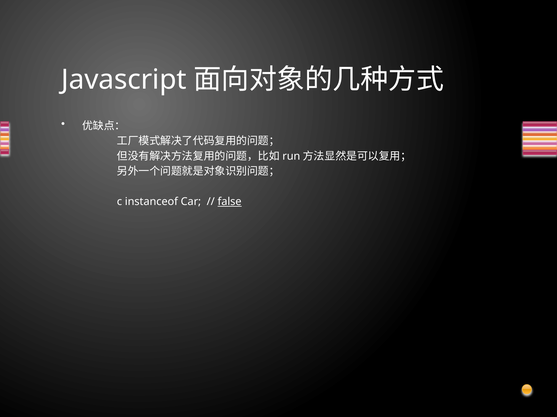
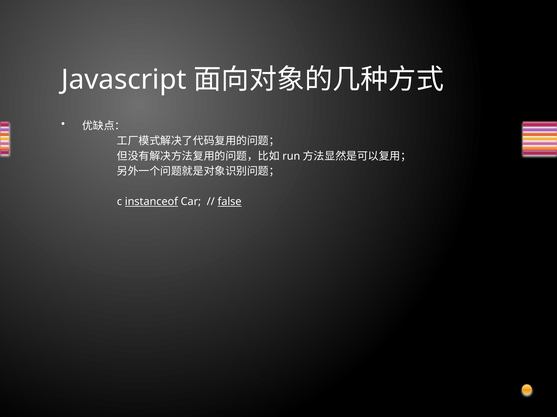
instanceof underline: none -> present
